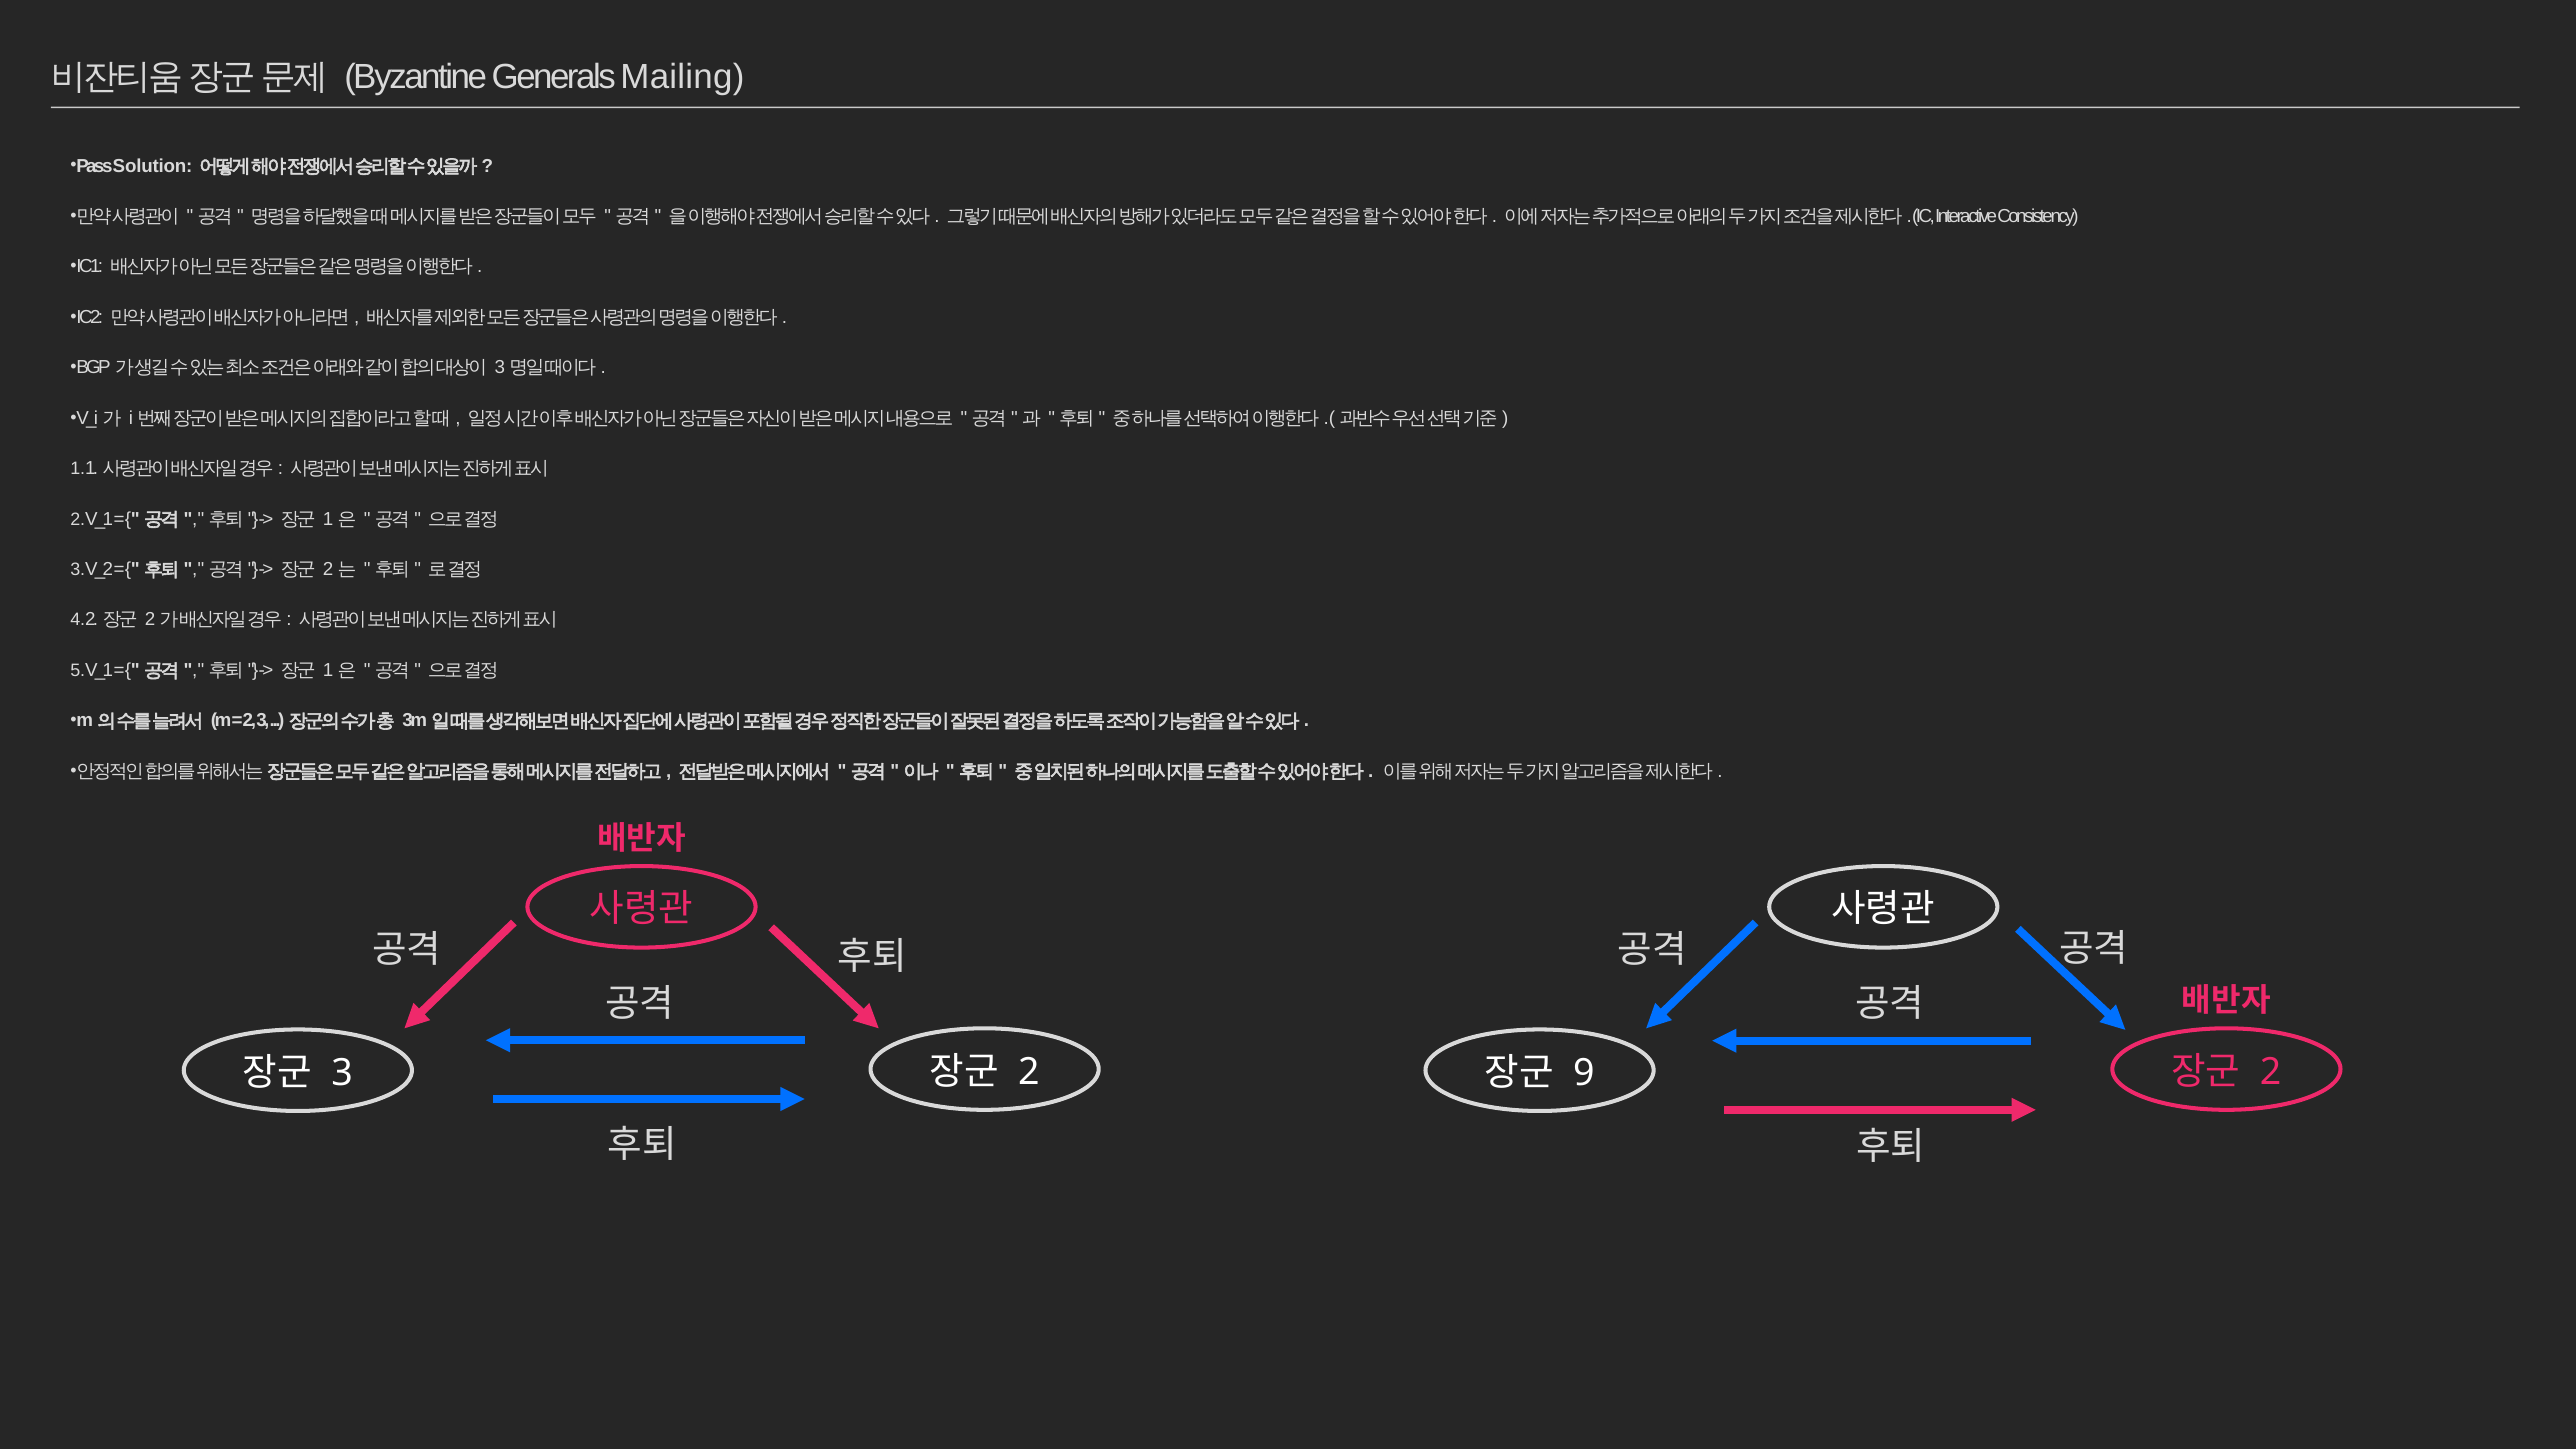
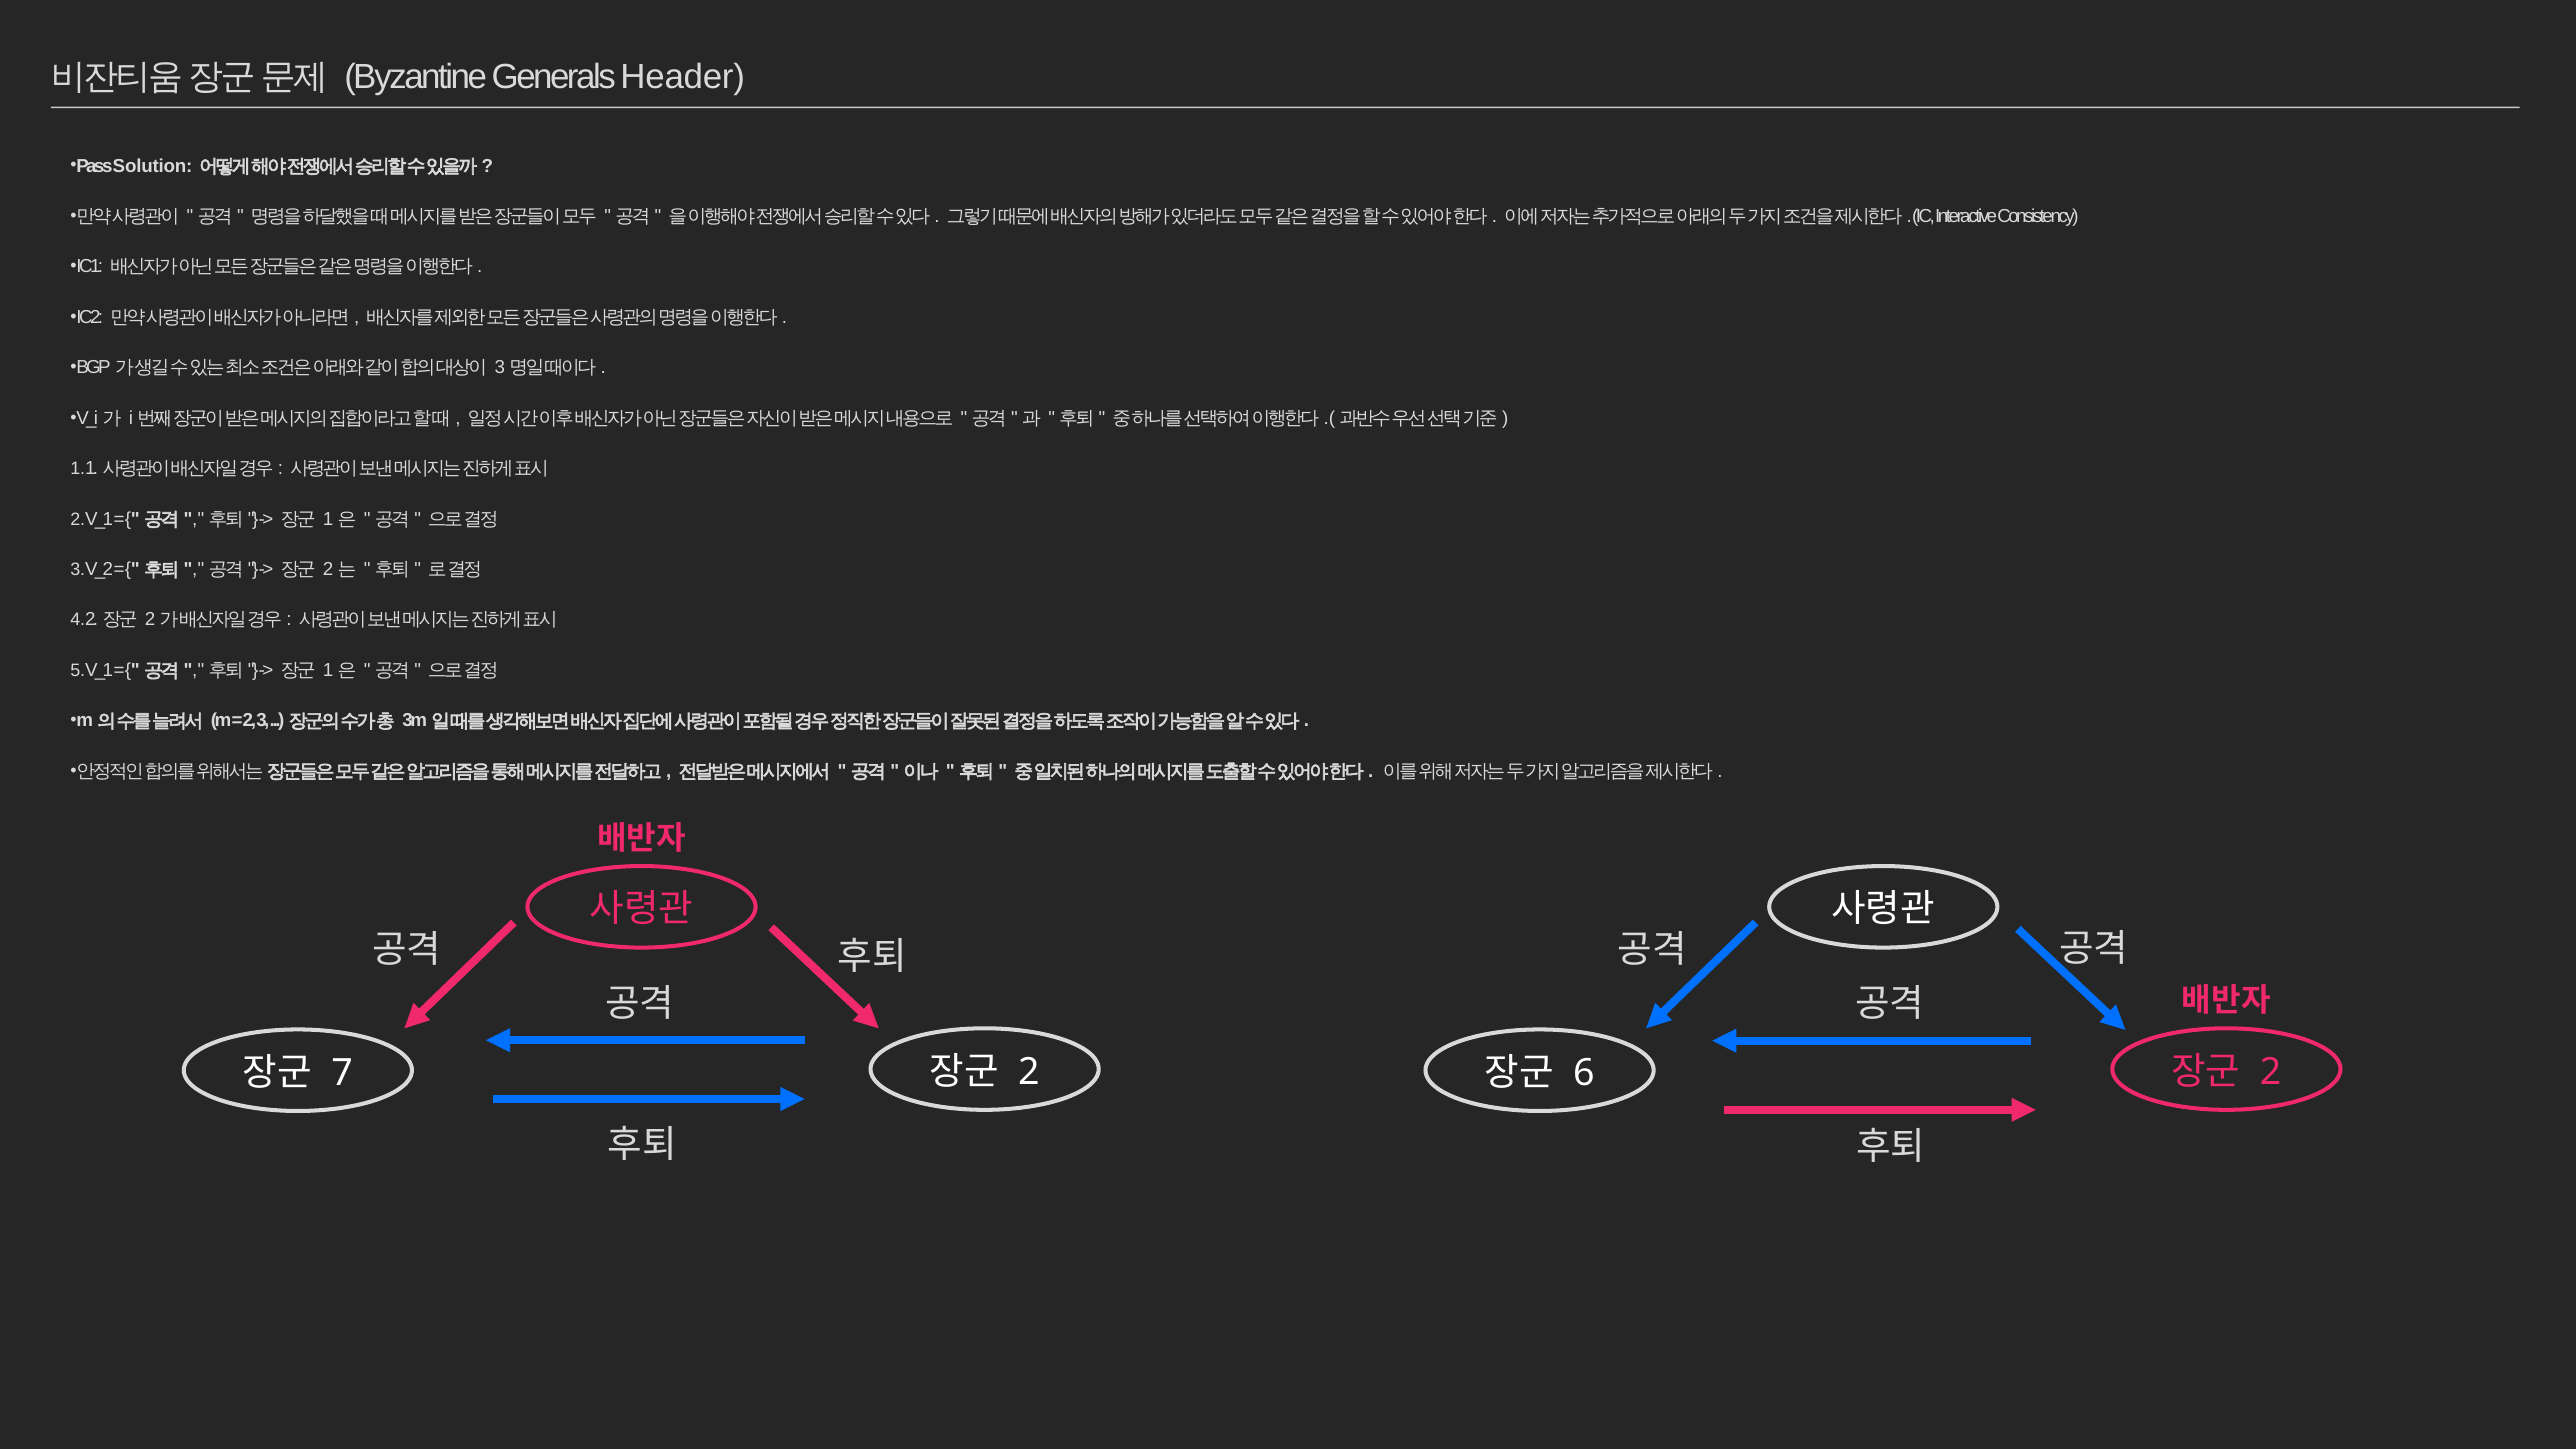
Mailing: Mailing -> Header
3 at (342, 1073): 3 -> 7
9: 9 -> 6
